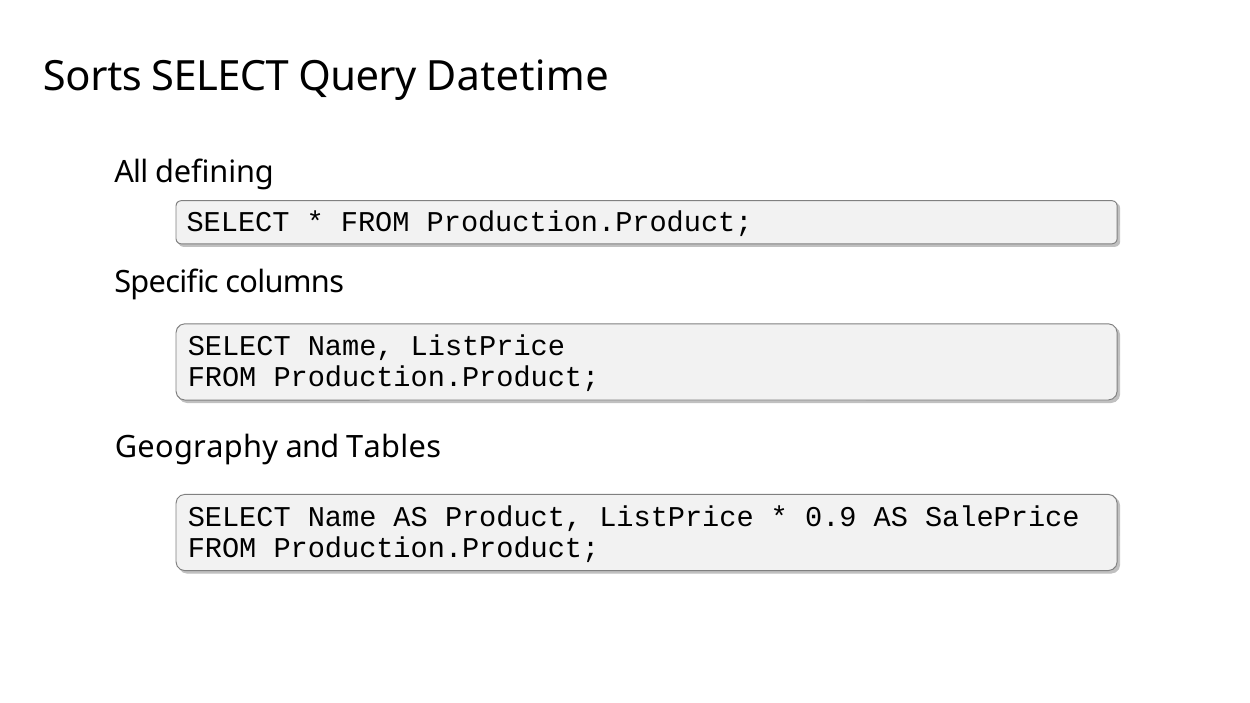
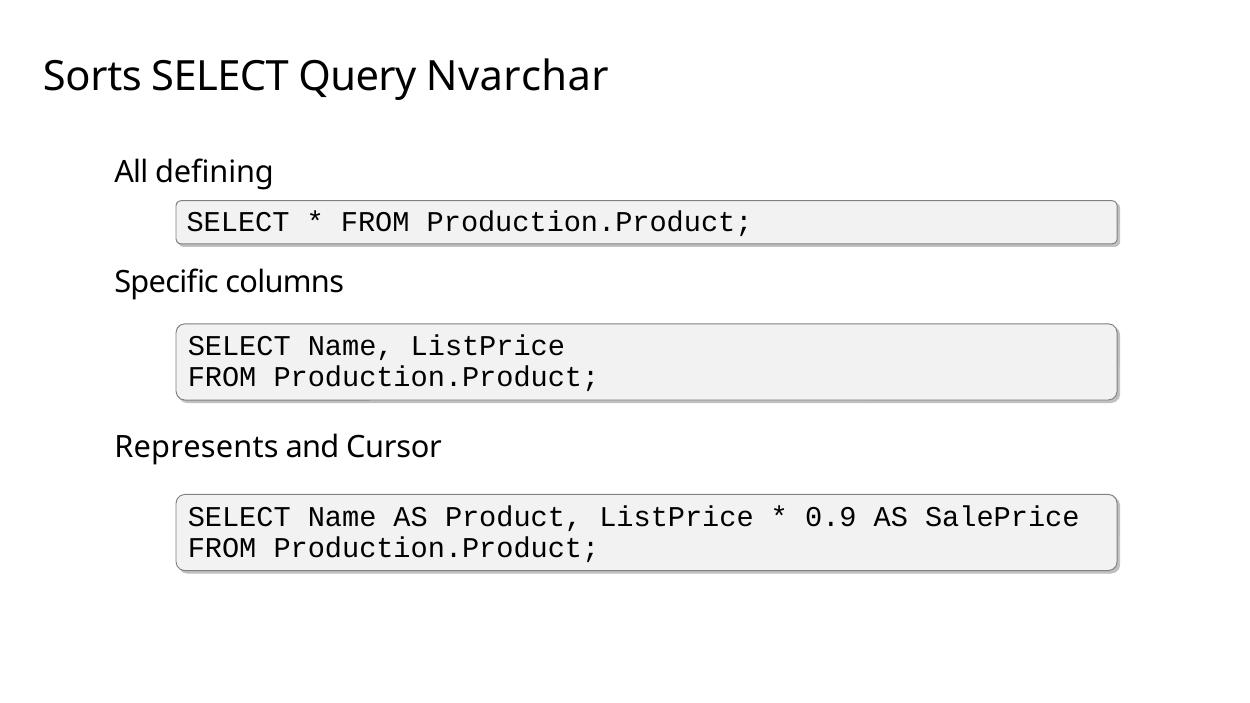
Datetime: Datetime -> Nvarchar
Geography: Geography -> Represents
Tables: Tables -> Cursor
